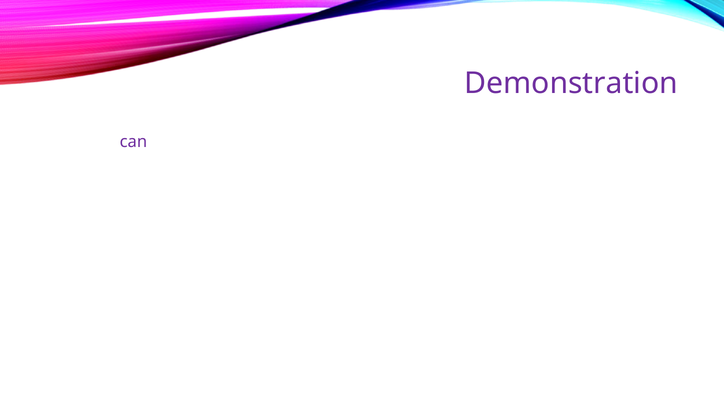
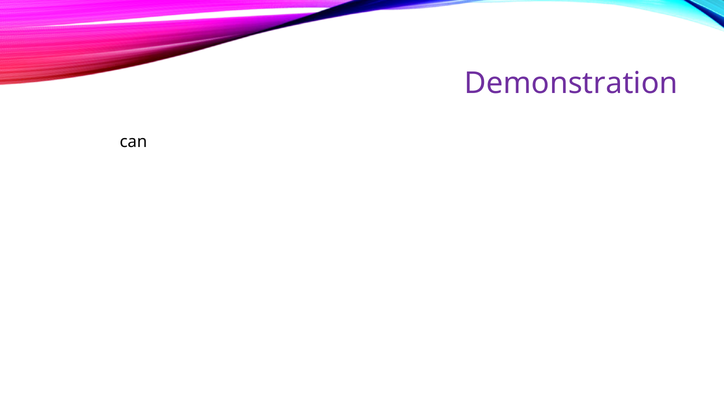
can colour: purple -> black
